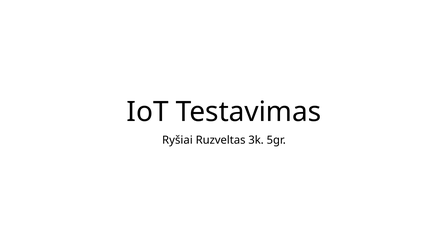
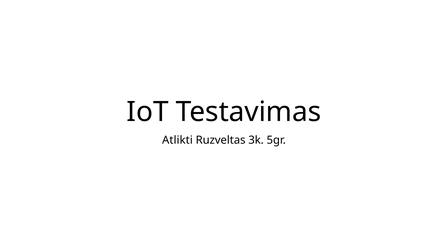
Ryšiai: Ryšiai -> Atlikti
